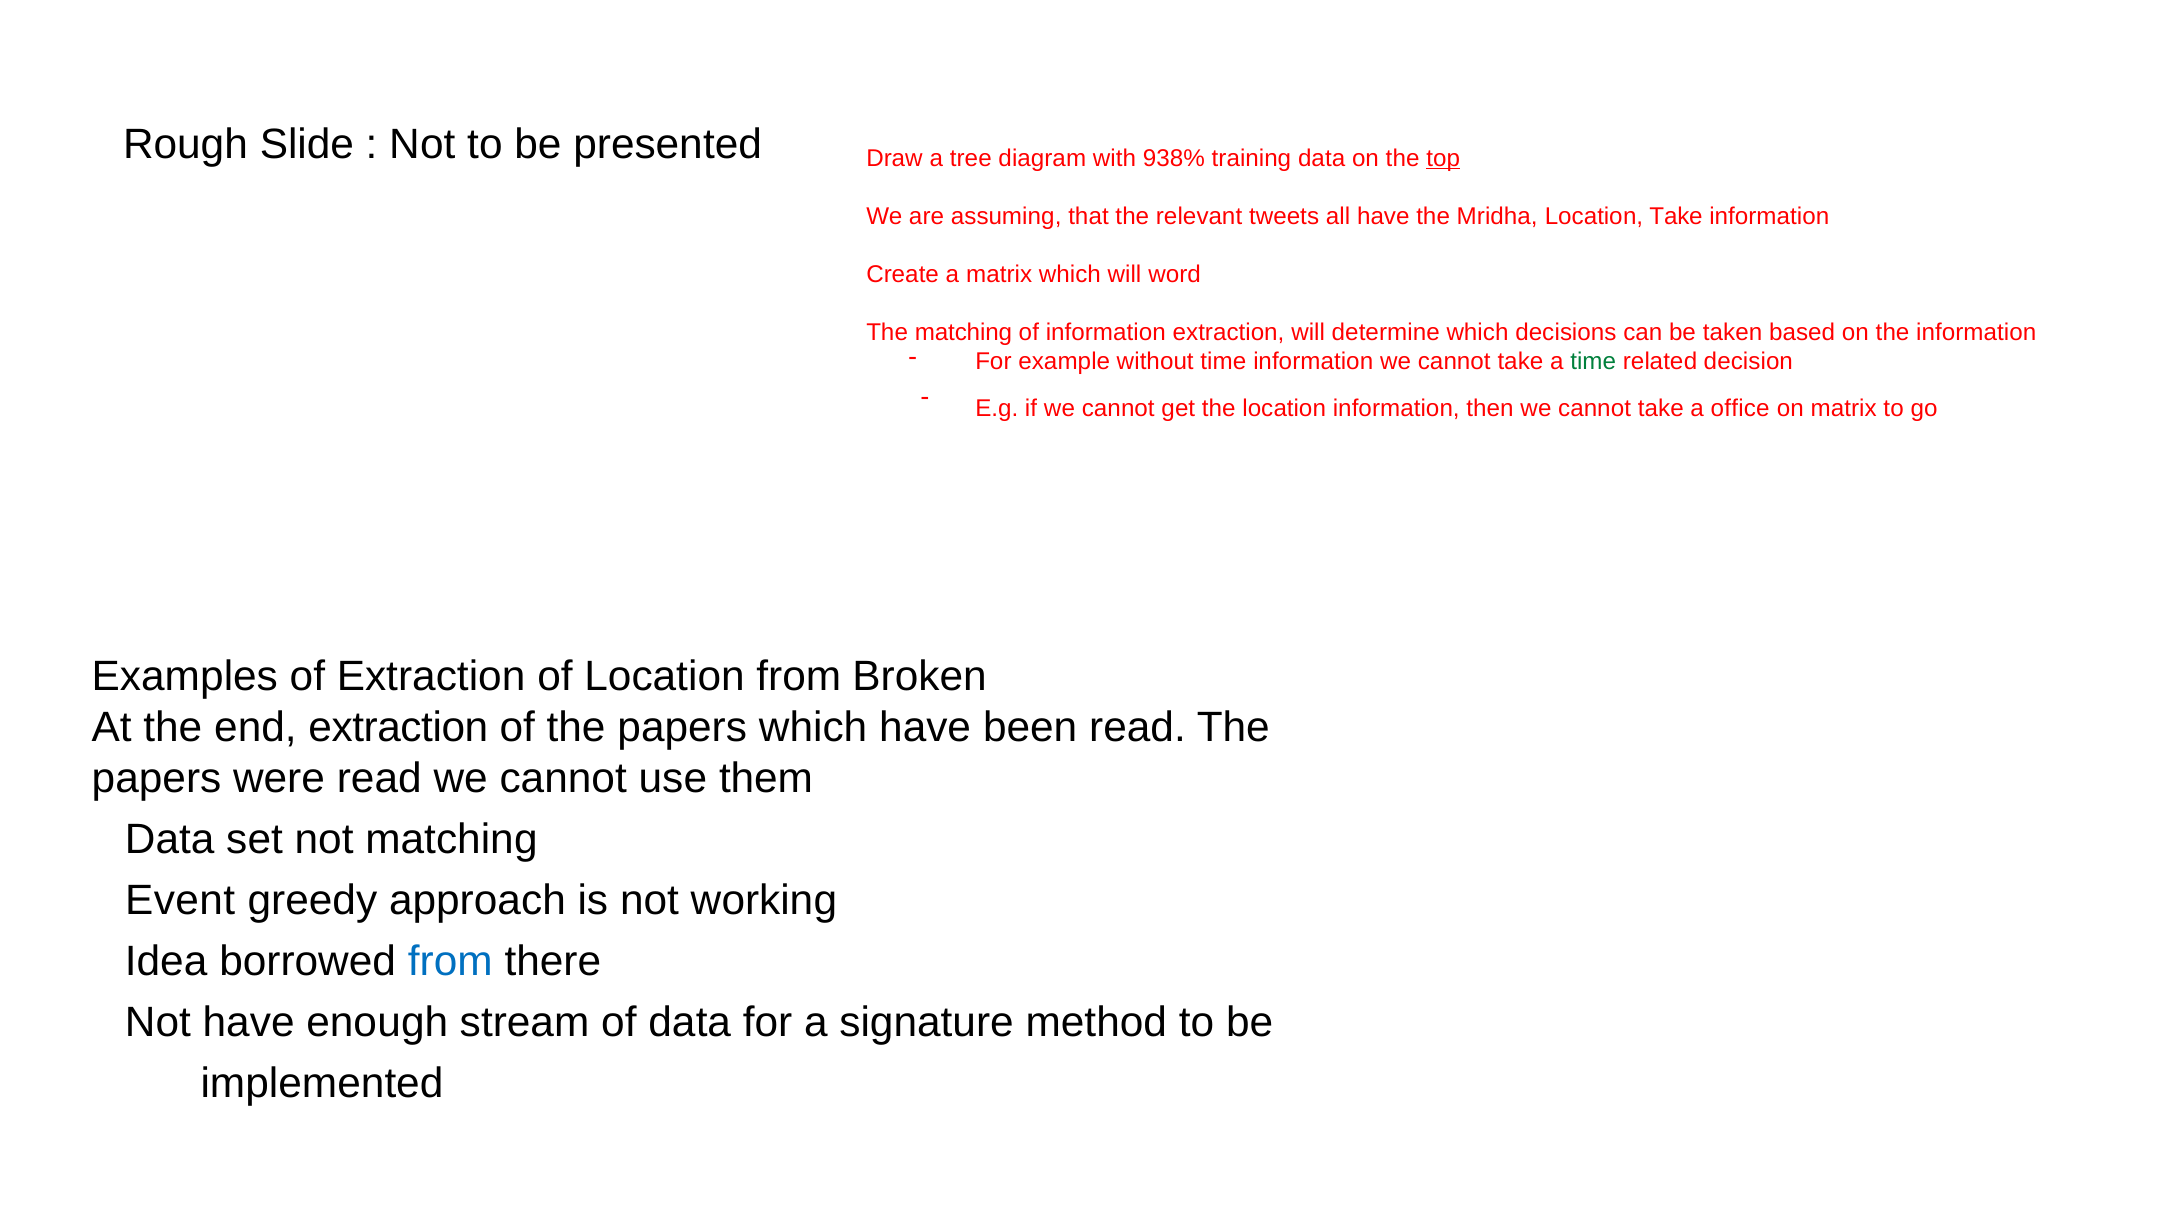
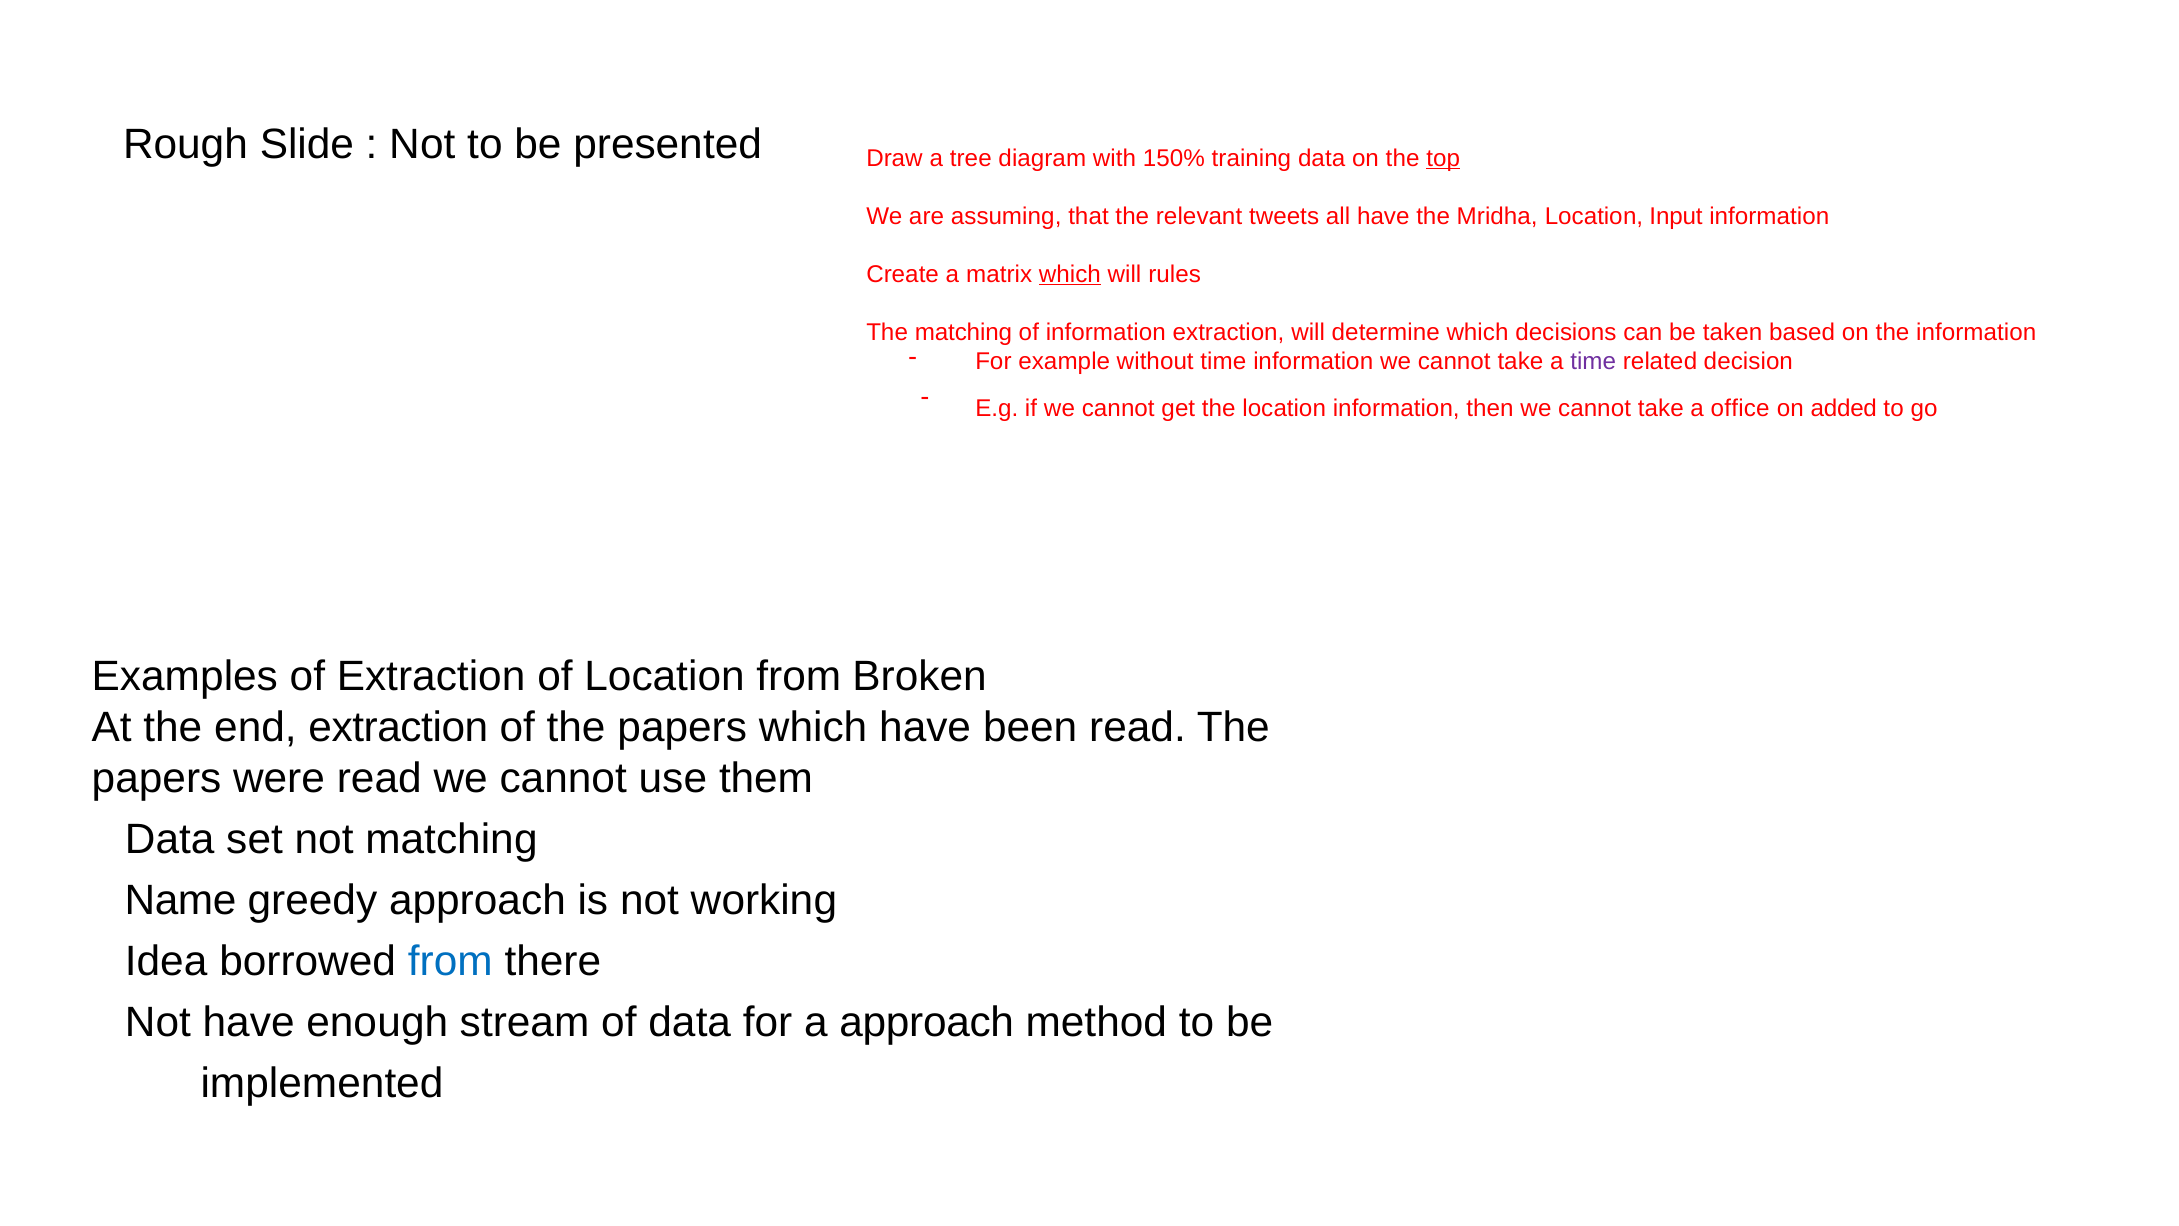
938%: 938% -> 150%
Location Take: Take -> Input
which at (1070, 274) underline: none -> present
word: word -> rules
time at (1593, 361) colour: green -> purple
on matrix: matrix -> added
Event: Event -> Name
a signature: signature -> approach
